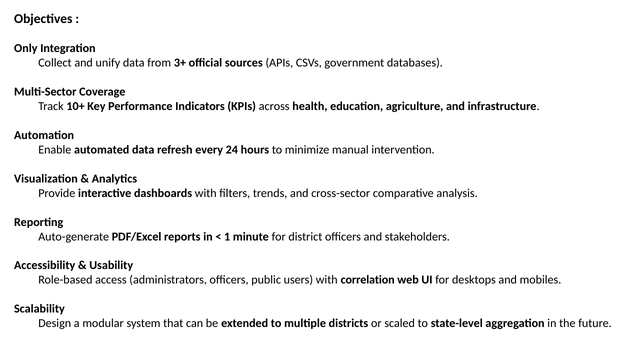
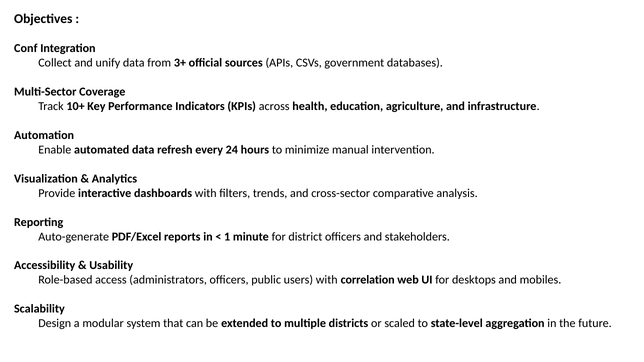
Only: Only -> Conf
